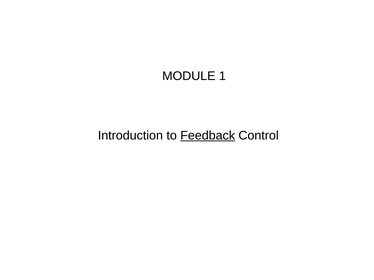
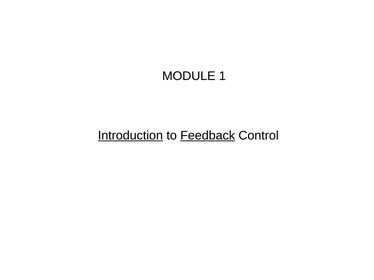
Introduction underline: none -> present
